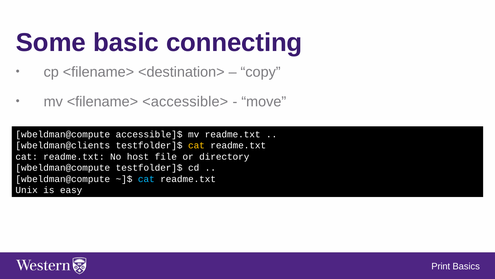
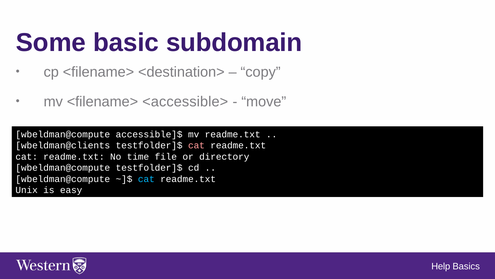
connecting: connecting -> subdomain
cat at (196, 145) colour: yellow -> pink
host: host -> time
Print: Print -> Help
